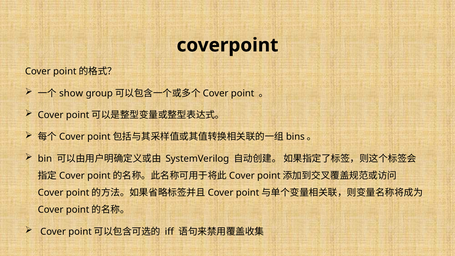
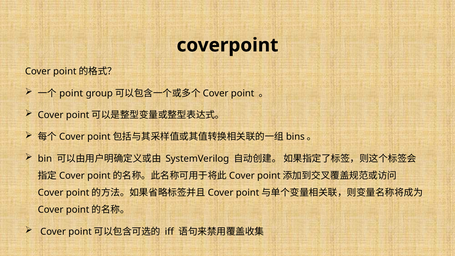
show at (71, 93): show -> point
